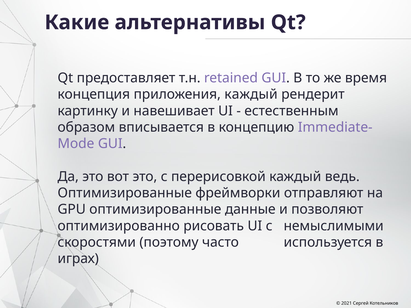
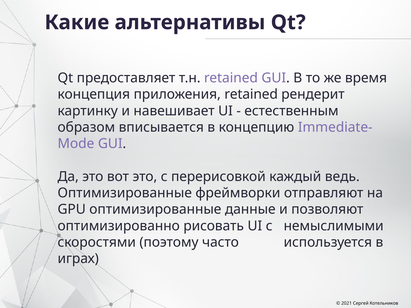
приложения каждый: каждый -> retained
